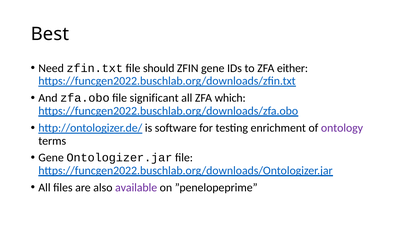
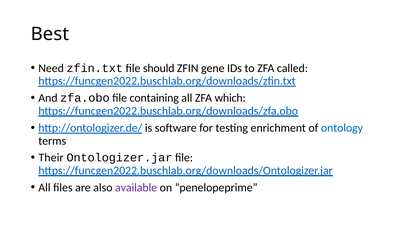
either: either -> called
significant: significant -> containing
ontology colour: purple -> blue
Gene at (51, 158): Gene -> Their
